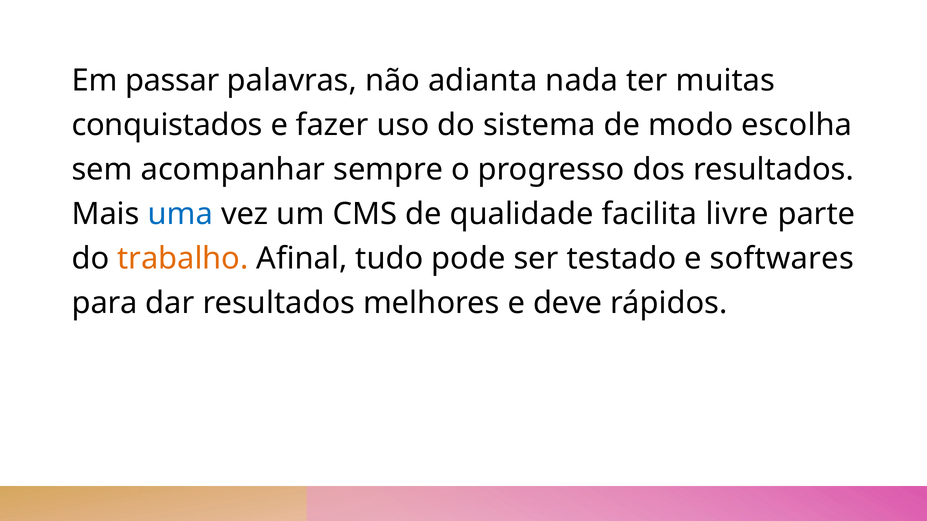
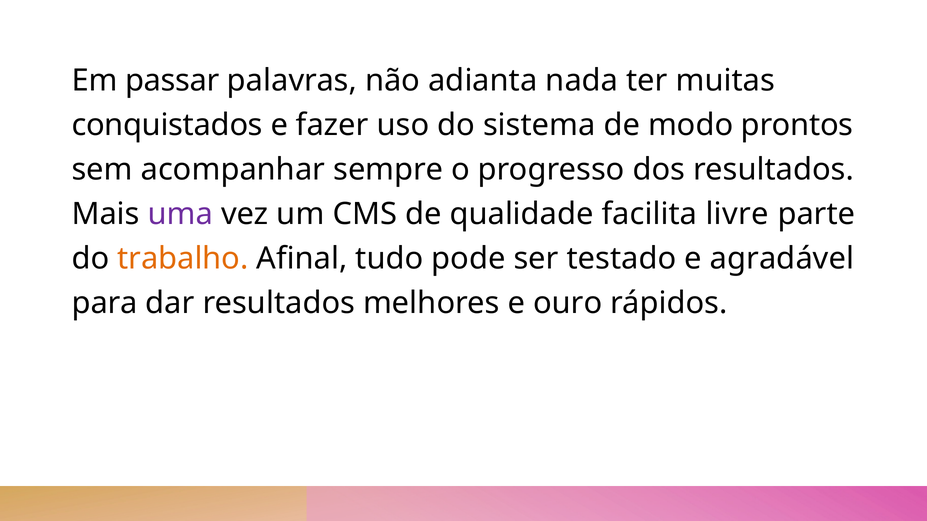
escolha: escolha -> prontos
uma colour: blue -> purple
softwares: softwares -> agradável
deve: deve -> ouro
